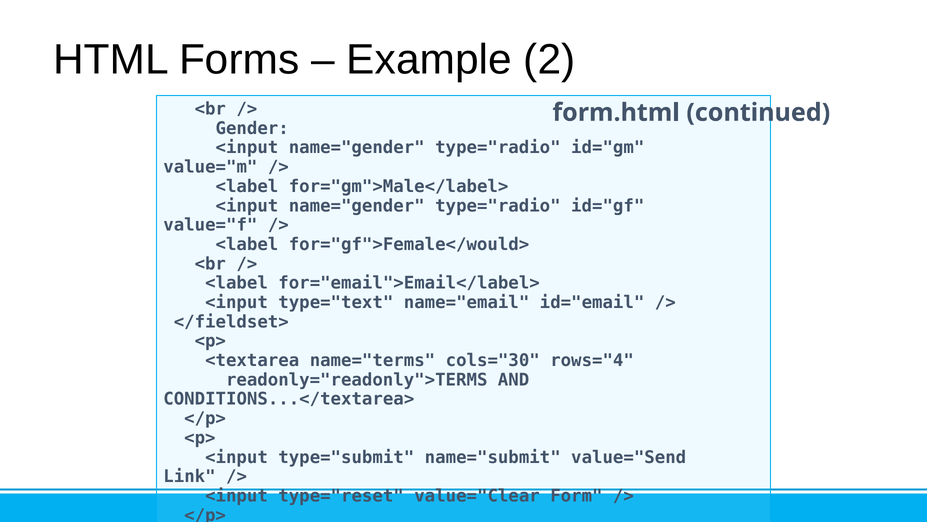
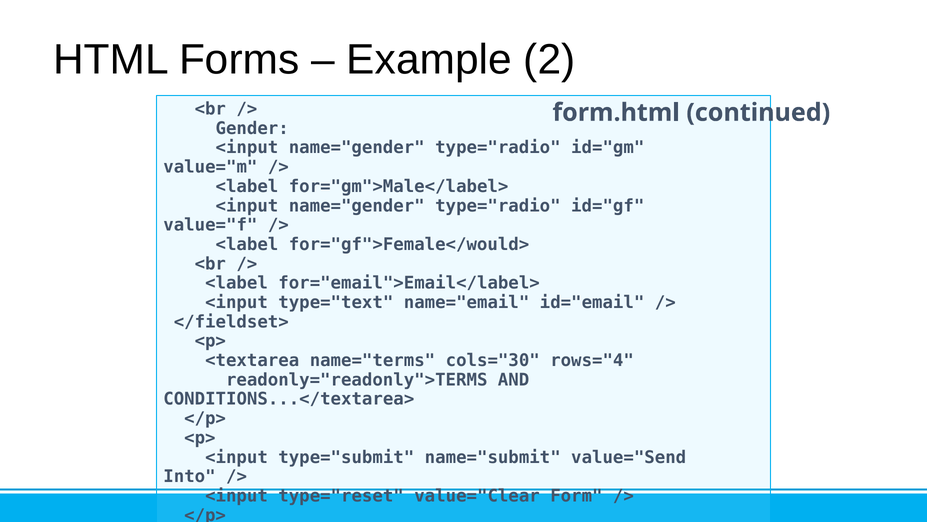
Link: Link -> Into
